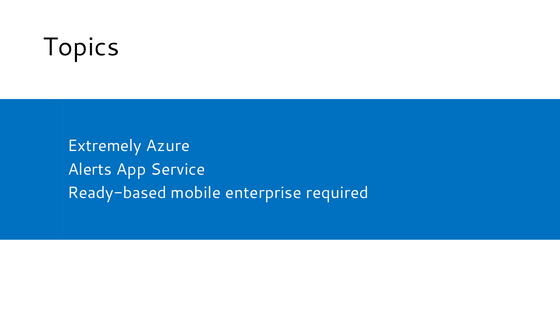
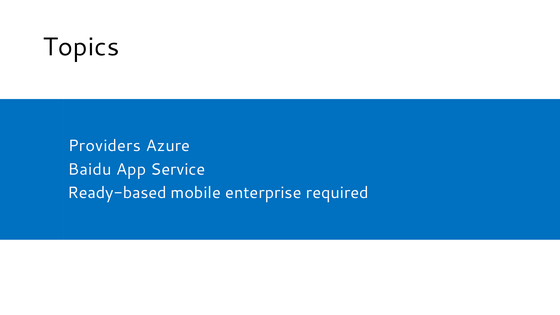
Extremely: Extremely -> Providers
Alerts: Alerts -> Baidu
